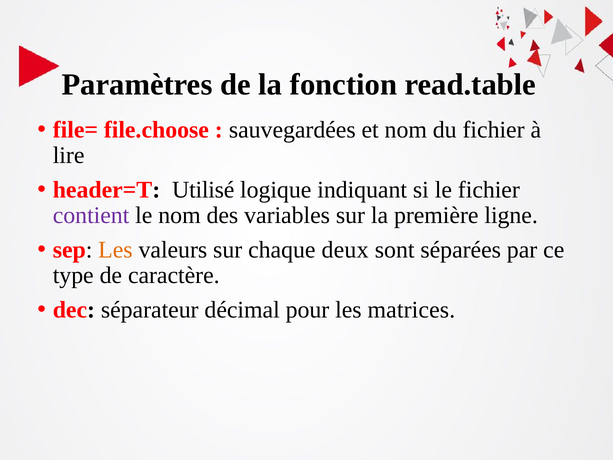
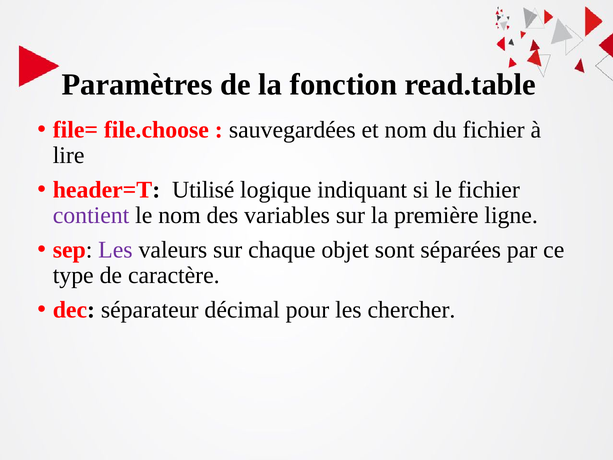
Les at (115, 250) colour: orange -> purple
deux: deux -> objet
matrices: matrices -> chercher
